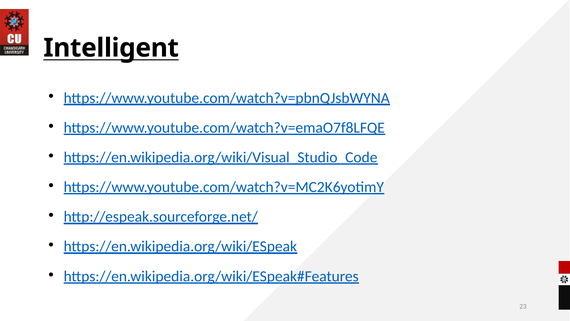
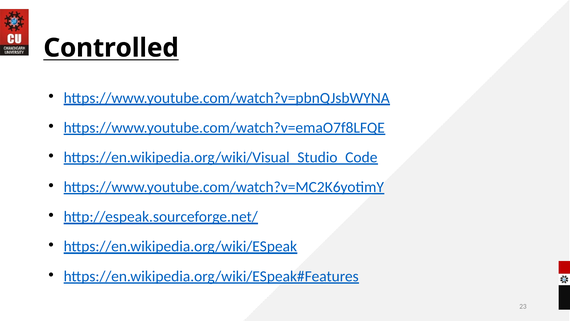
Intelligent: Intelligent -> Controlled
